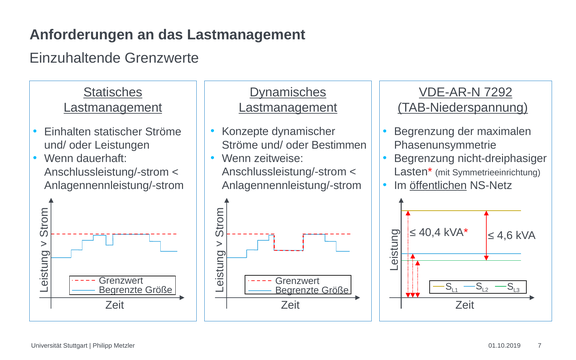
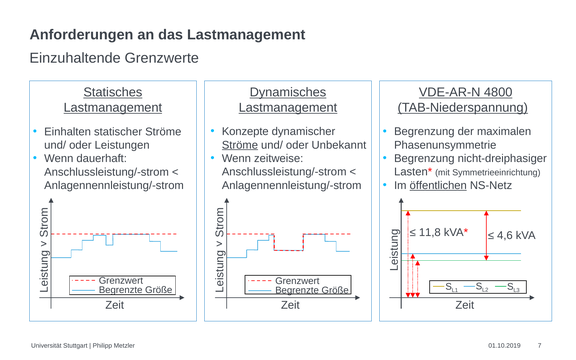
7292: 7292 -> 4800
Ströme at (240, 145) underline: none -> present
Bestimmen: Bestimmen -> Unbekannt
40,4: 40,4 -> 11,8
